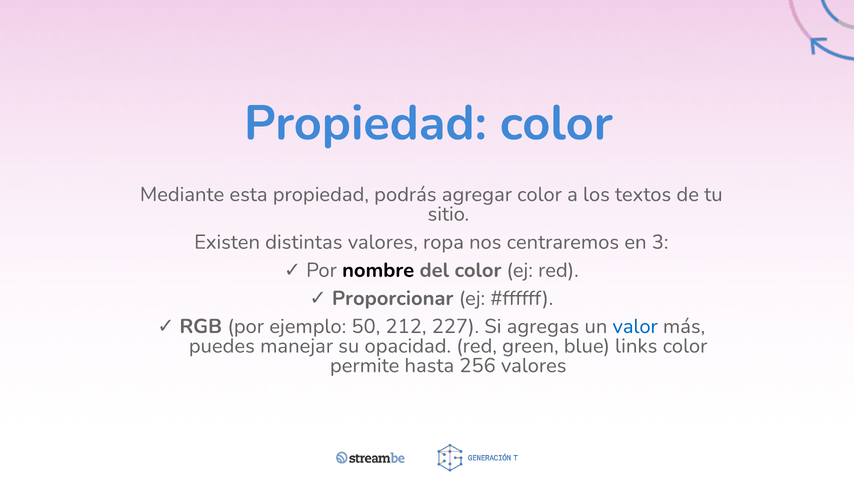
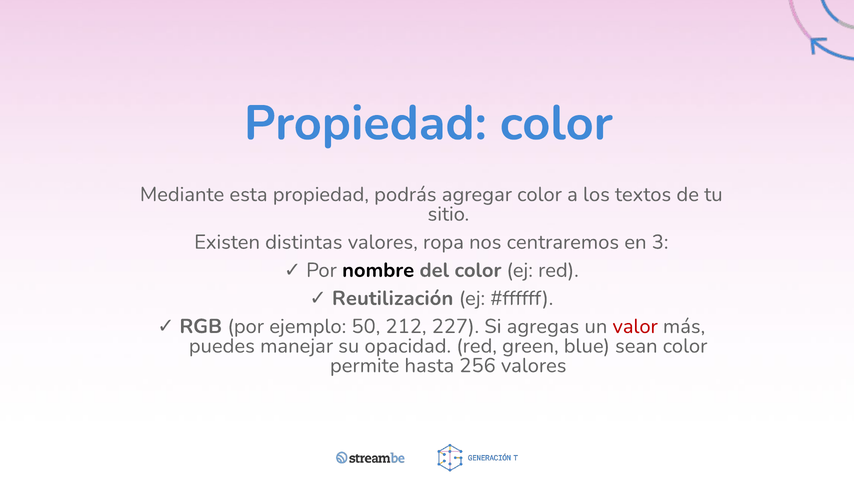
Proporcionar: Proporcionar -> Reutilización
valor colour: blue -> red
links: links -> sean
